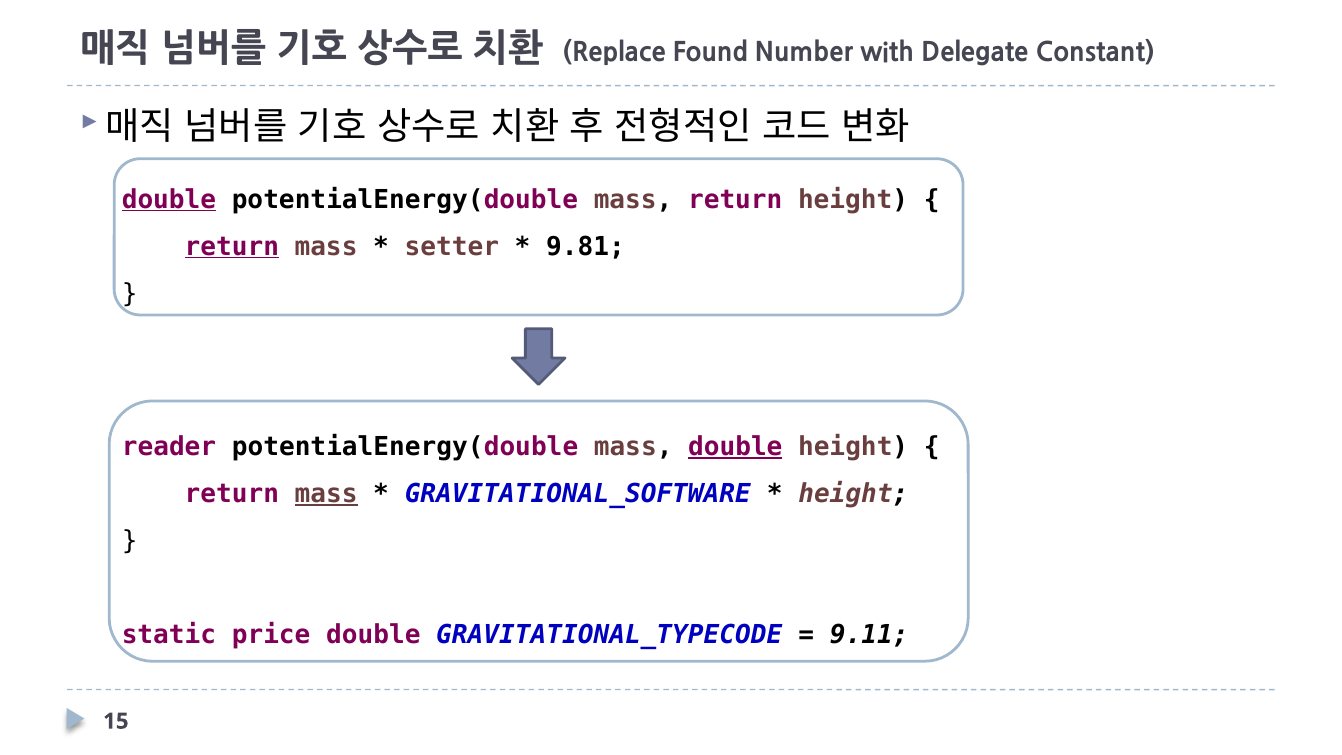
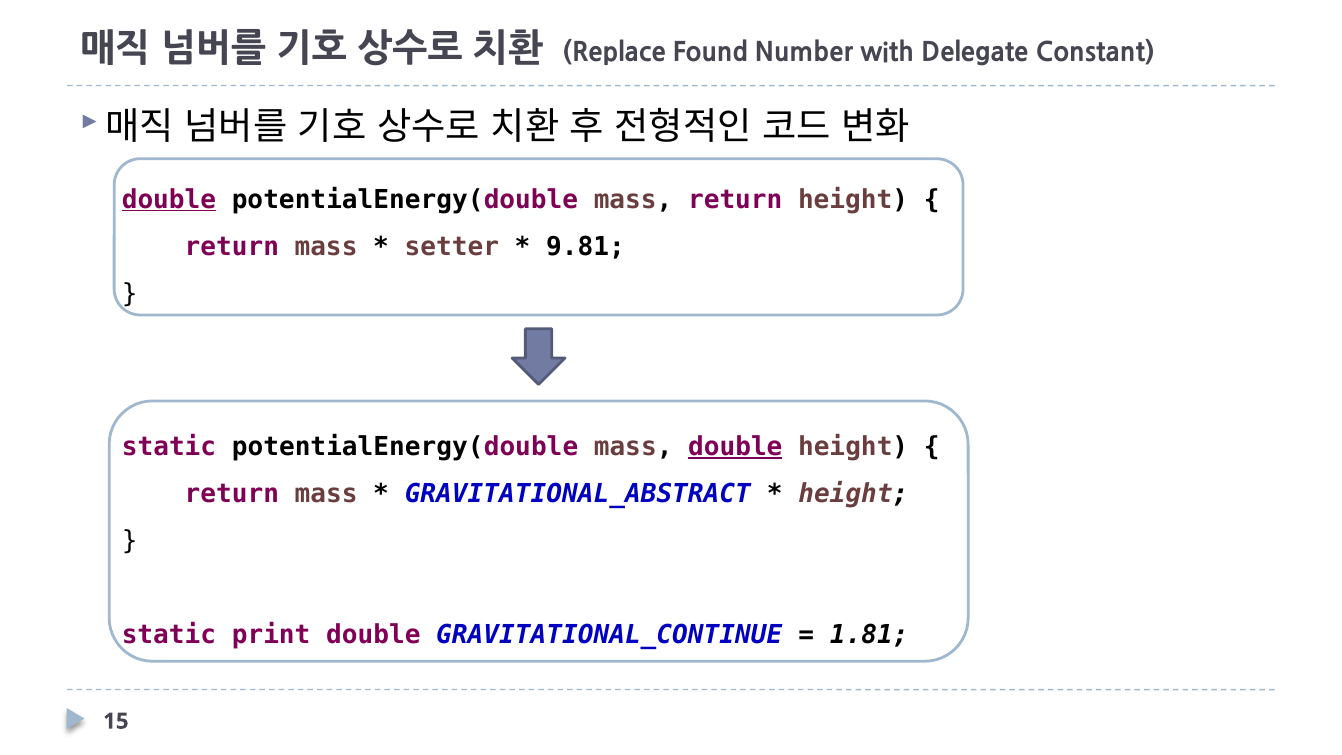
return at (232, 246) underline: present -> none
reader at (169, 447): reader -> static
mass at (326, 494) underline: present -> none
GRAVITATIONAL_SOFTWARE: GRAVITATIONAL_SOFTWARE -> GRAVITATIONAL_ABSTRACT
price: price -> print
GRAVITATIONAL_TYPECODE: GRAVITATIONAL_TYPECODE -> GRAVITATIONAL_CONTINUE
9.11: 9.11 -> 1.81
